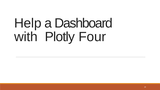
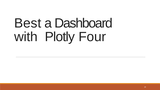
Help: Help -> Best
